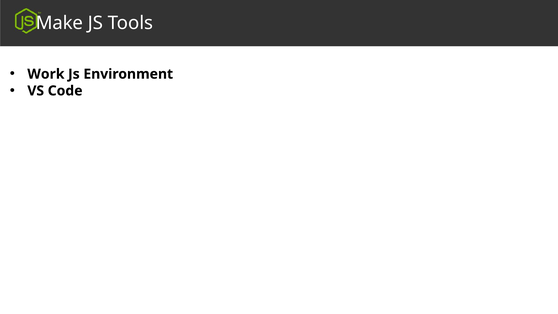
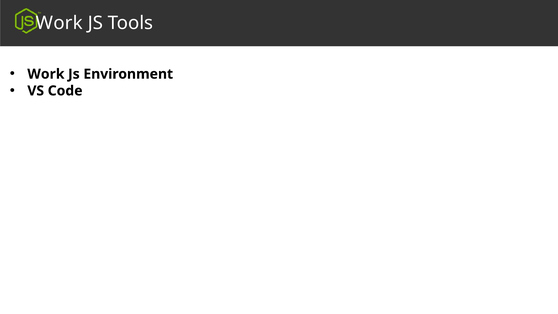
Make at (59, 23): Make -> Work
